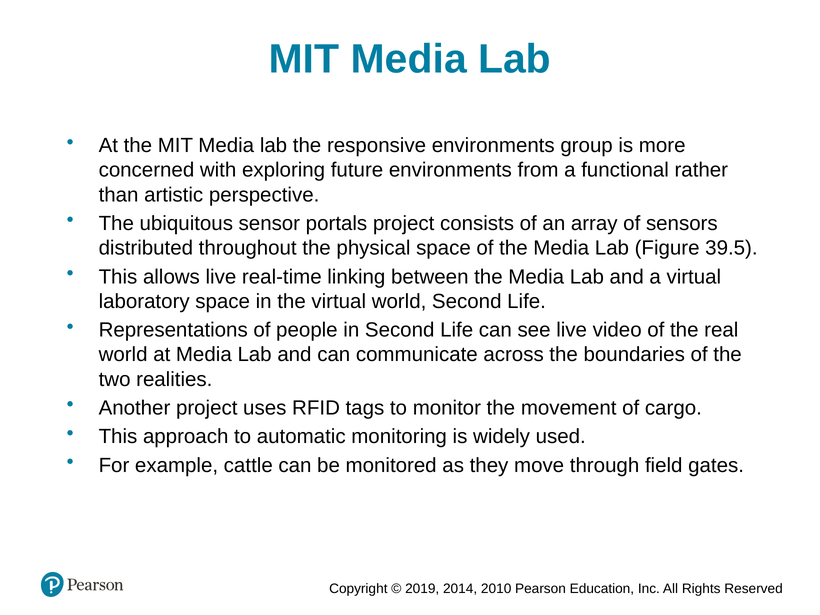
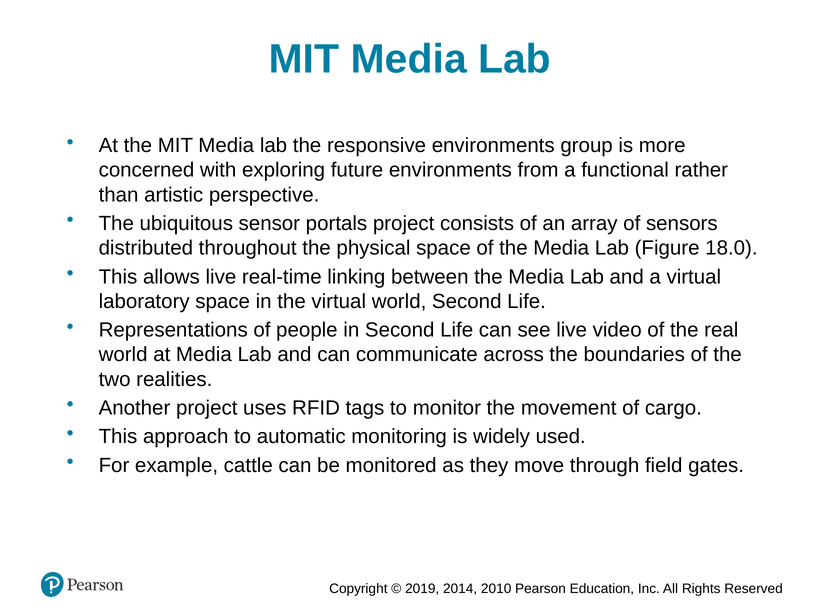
39.5: 39.5 -> 18.0
